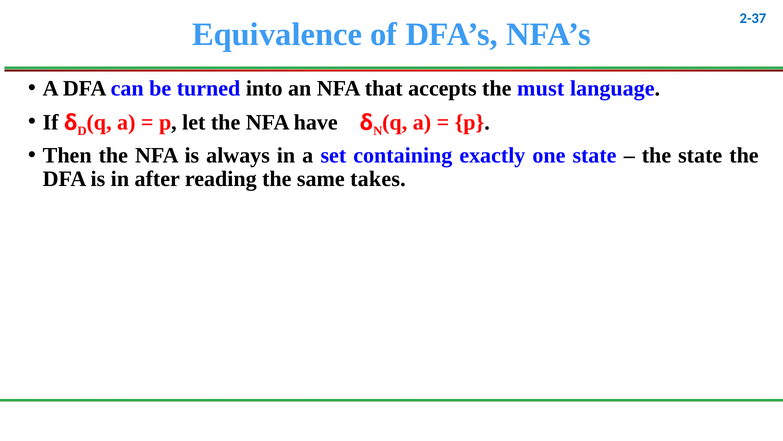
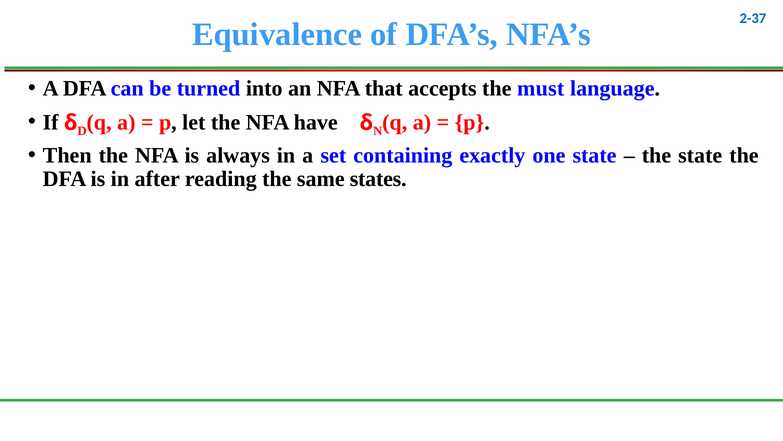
takes: takes -> states
